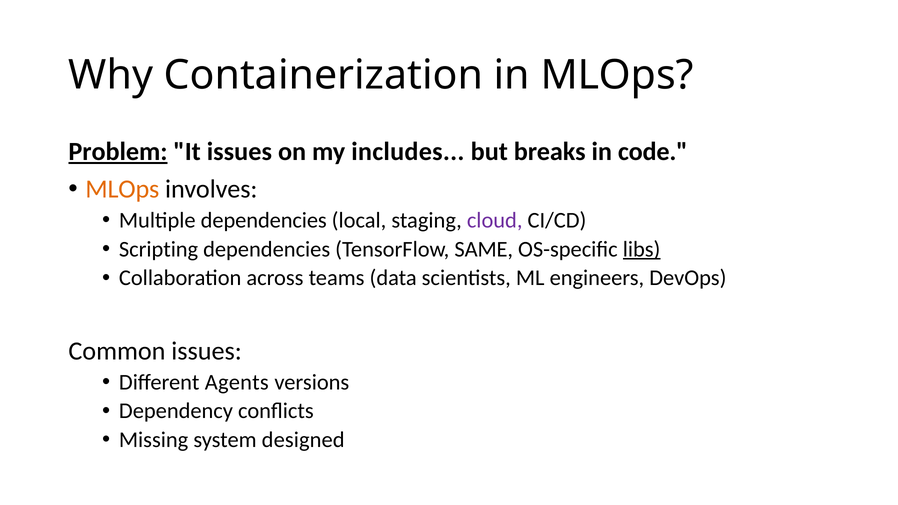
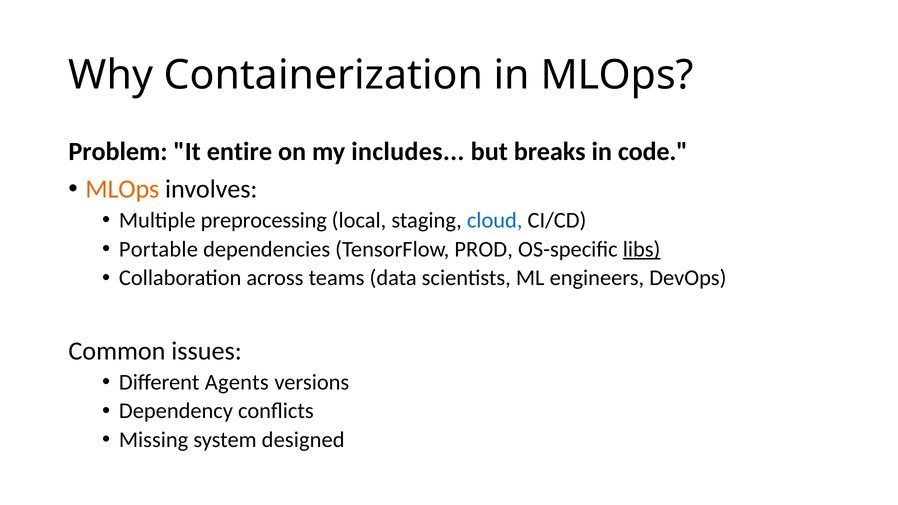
Problem underline: present -> none
It issues: issues -> entire
Multiple dependencies: dependencies -> preprocessing
cloud colour: purple -> blue
Scripting: Scripting -> Portable
SAME: SAME -> PROD
